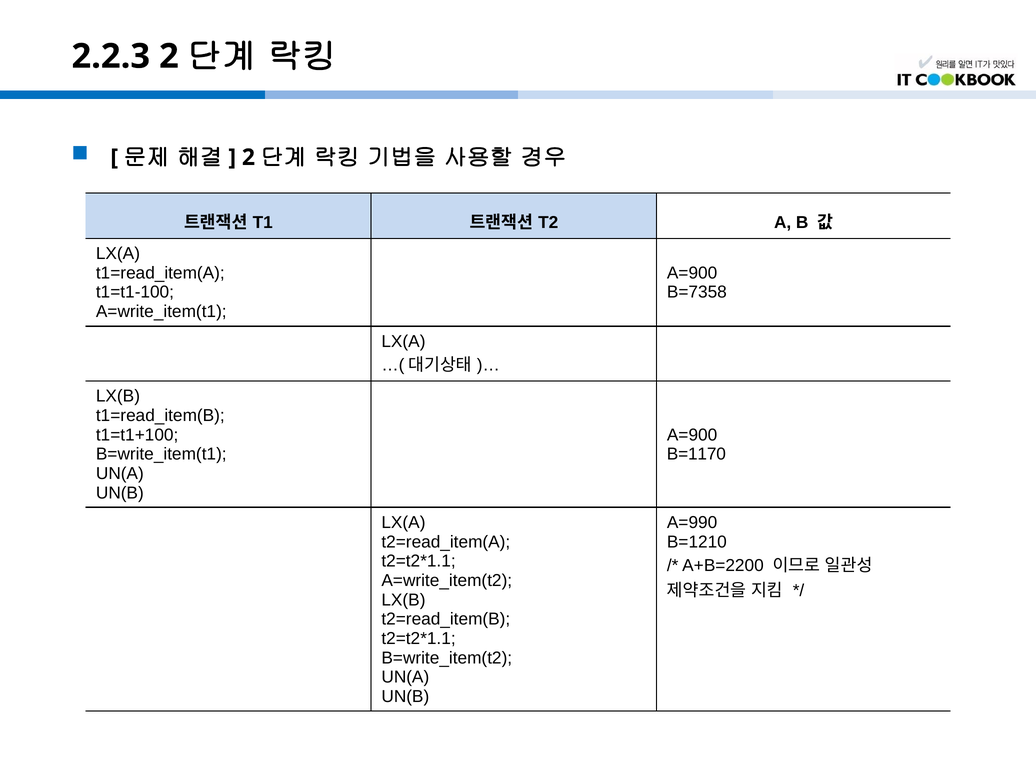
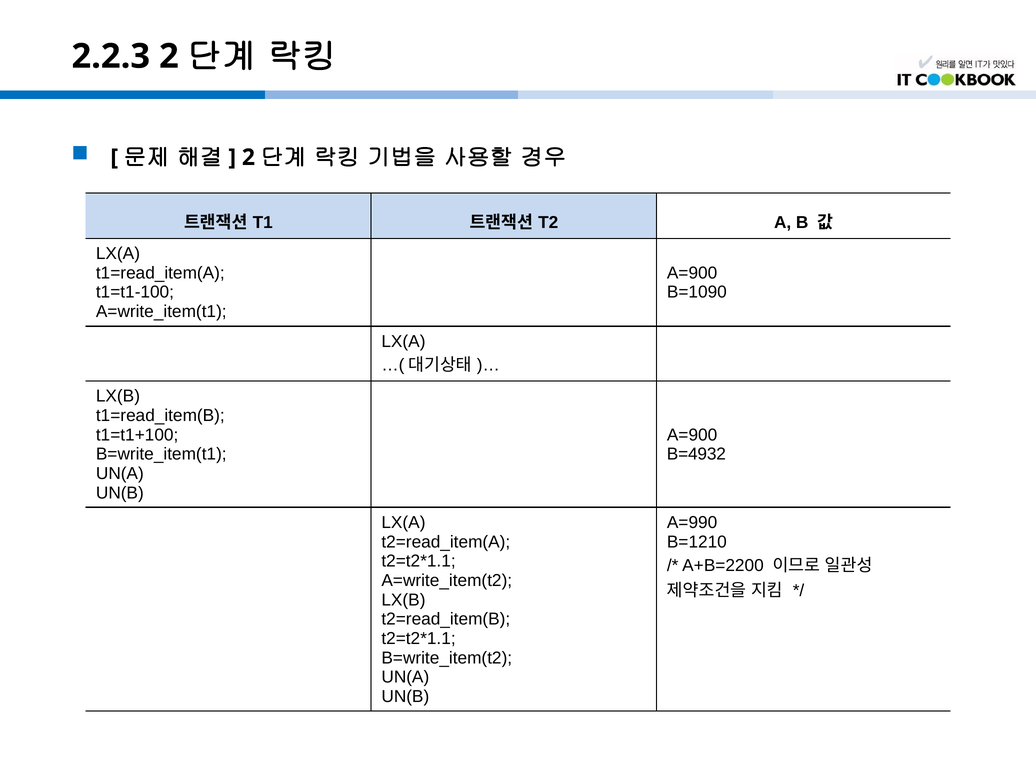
B=7358: B=7358 -> B=1090
B=1170: B=1170 -> B=4932
